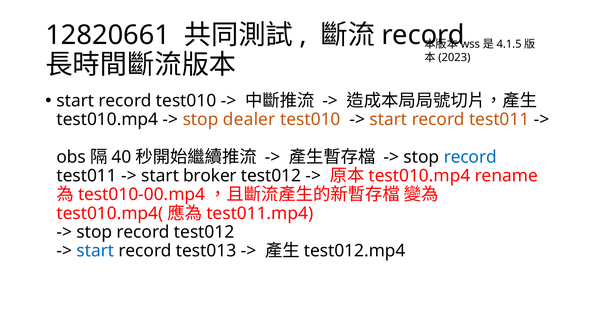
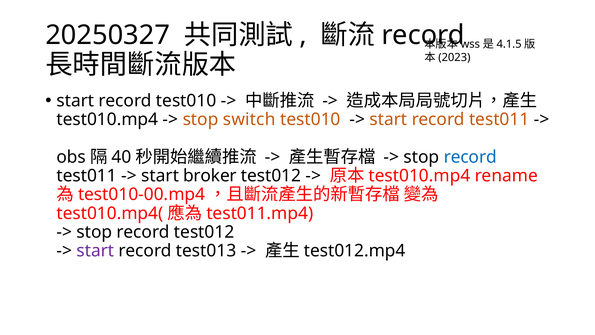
12820661: 12820661 -> 20250327
dealer: dealer -> switch
start at (95, 251) colour: blue -> purple
